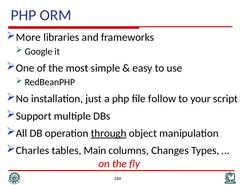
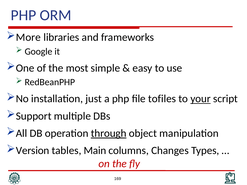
follow: follow -> tofiles
your underline: none -> present
Charles: Charles -> Version
